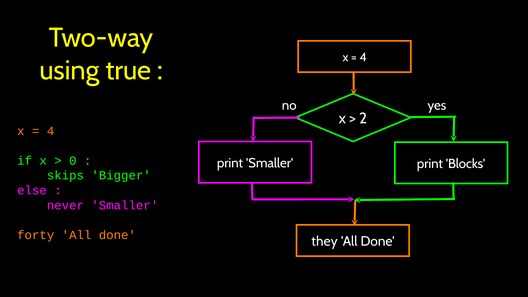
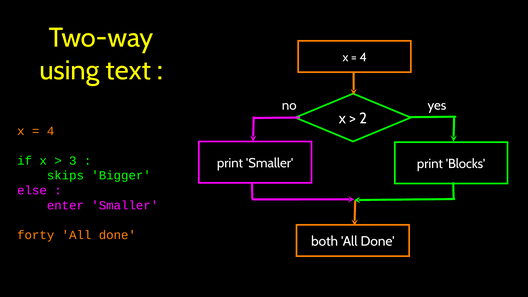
true: true -> text
0: 0 -> 3
never: never -> enter
they: they -> both
